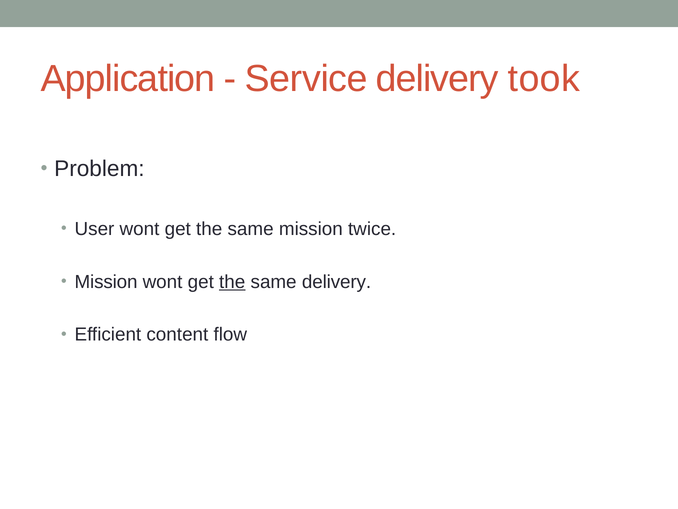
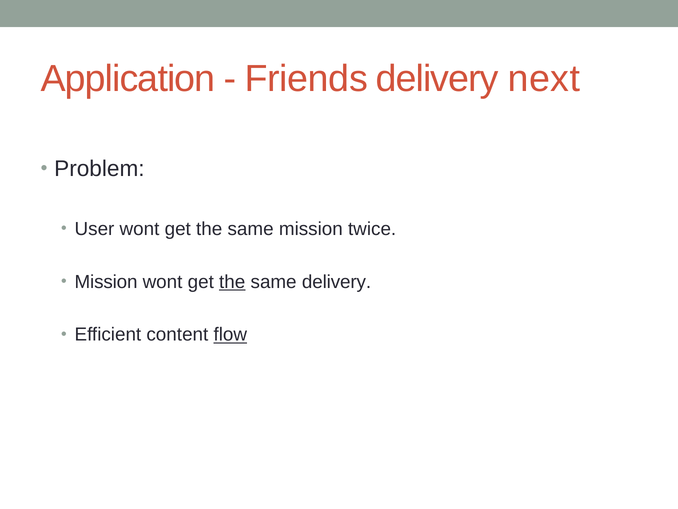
Service: Service -> Friends
took: took -> next
flow underline: none -> present
